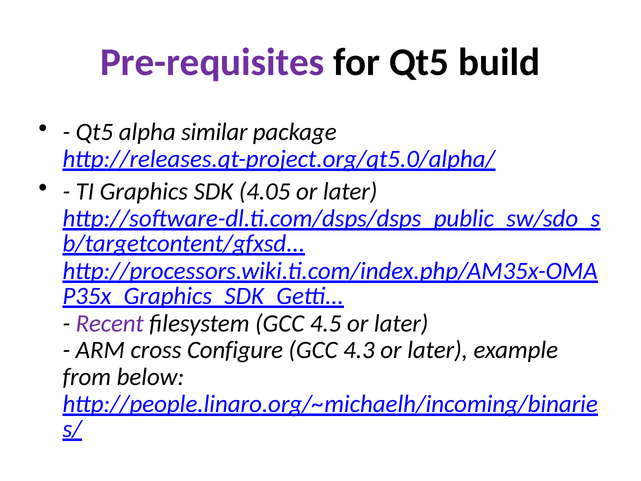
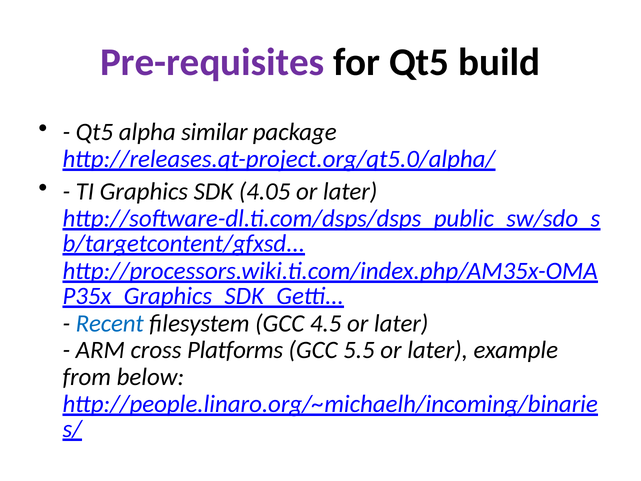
Recent colour: purple -> blue
Configure: Configure -> Platforms
4.3: 4.3 -> 5.5
